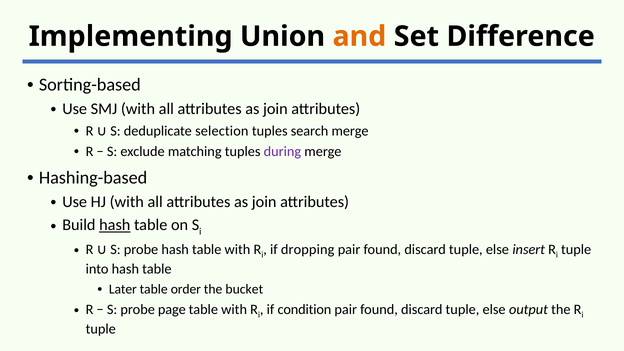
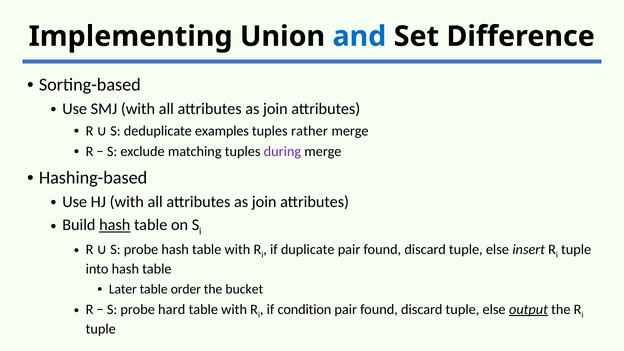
and colour: orange -> blue
selection: selection -> examples
search: search -> rather
dropping: dropping -> duplicate
page: page -> hard
output underline: none -> present
